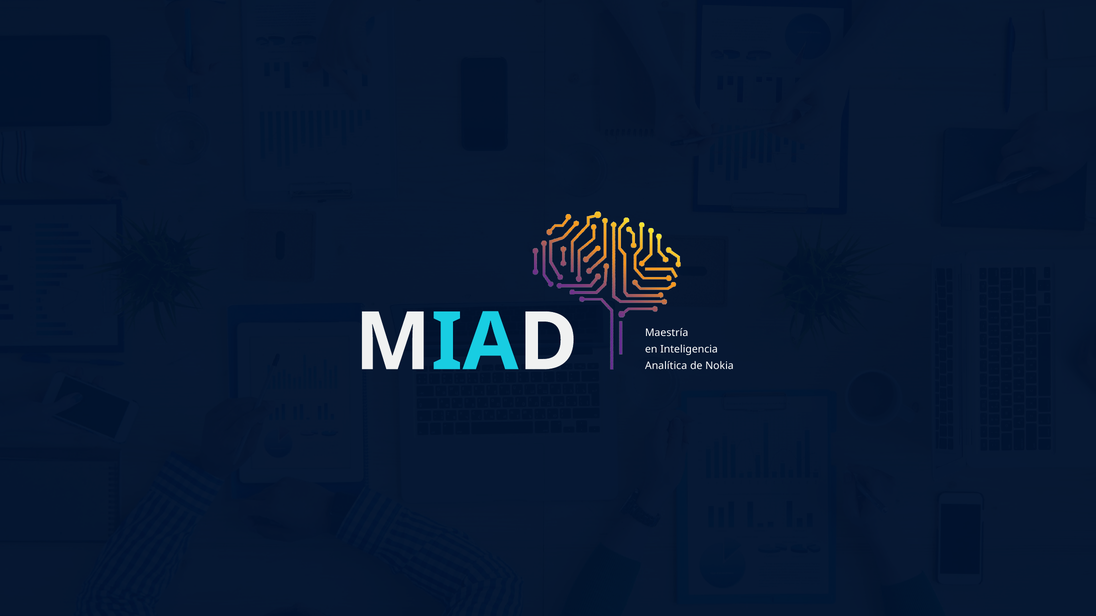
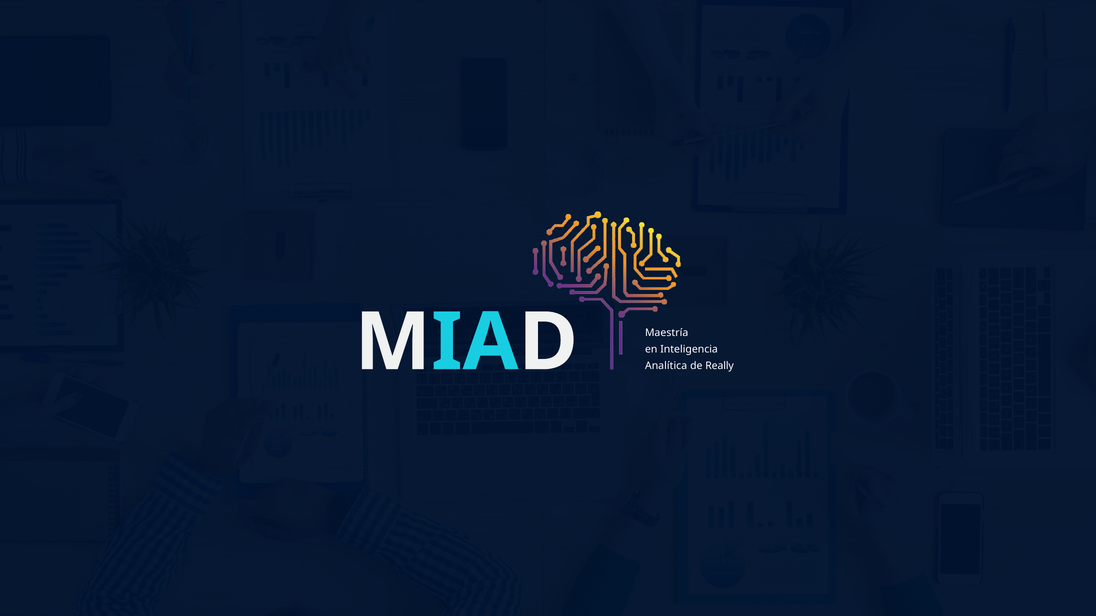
Nokia: Nokia -> Really
